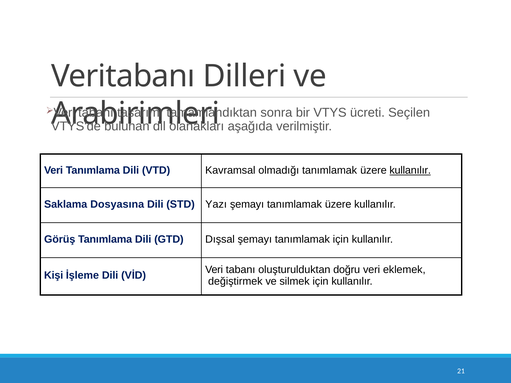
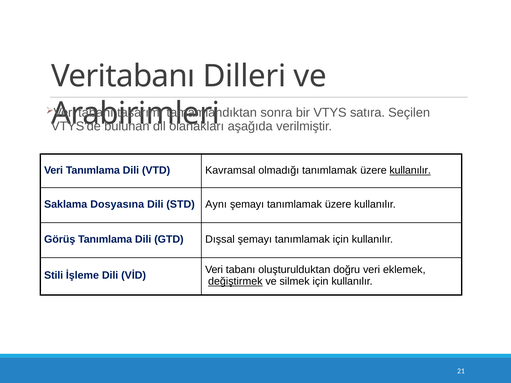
ücreti: ücreti -> satıra
Yazı: Yazı -> Aynı
Kişi: Kişi -> Stili
değiştirmek underline: none -> present
